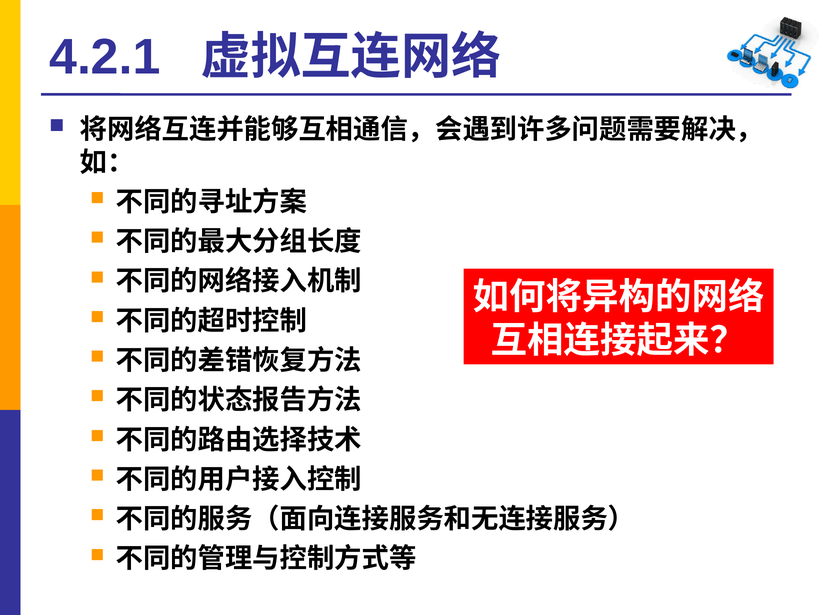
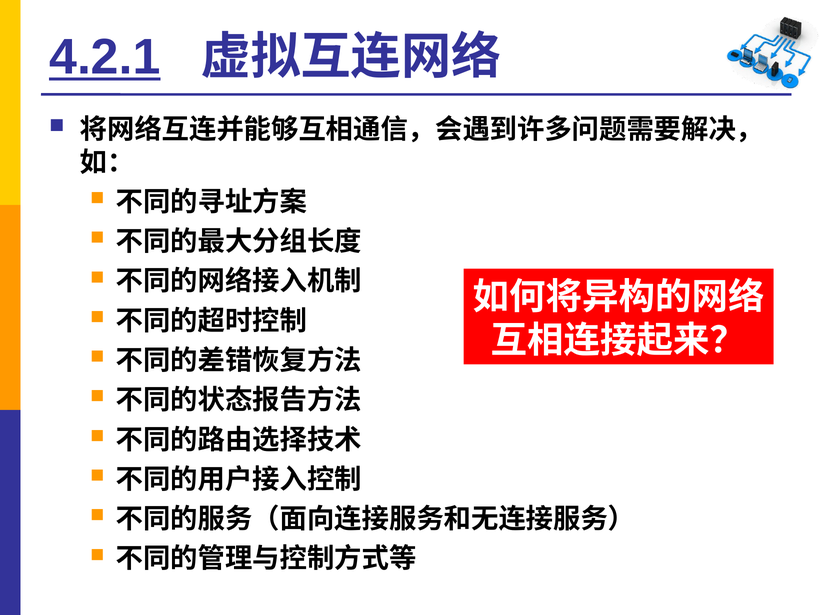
4.2.1 underline: none -> present
